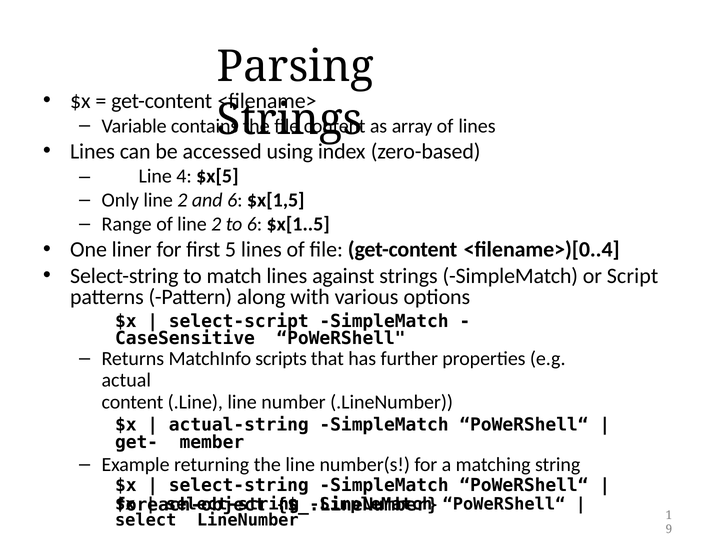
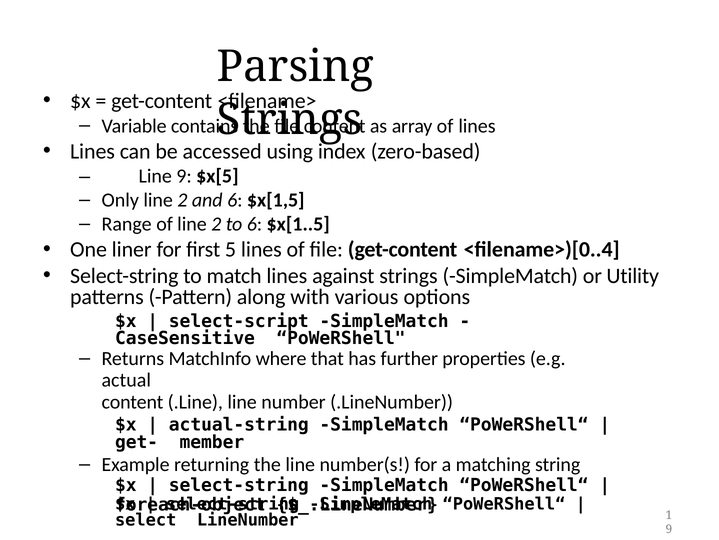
Line 4: 4 -> 9
Script: Script -> Utility
scripts: scripts -> where
